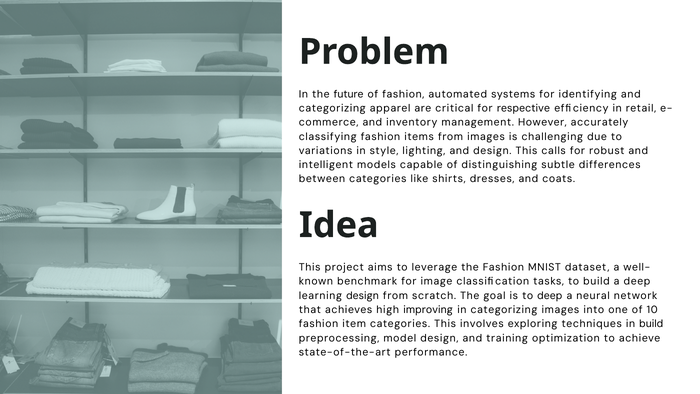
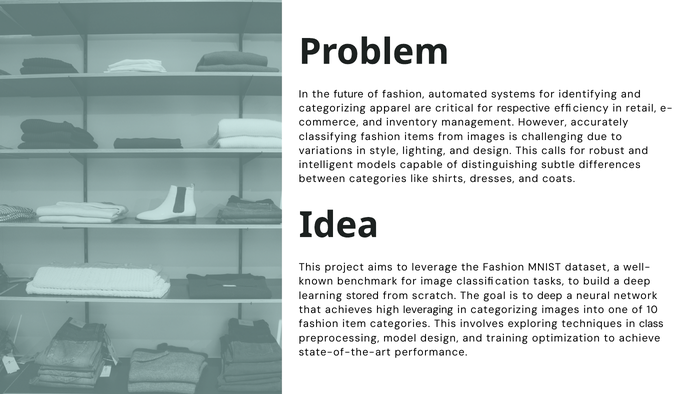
learning design: design -> stored
improving: improving -> leveraging
in build: build -> class
